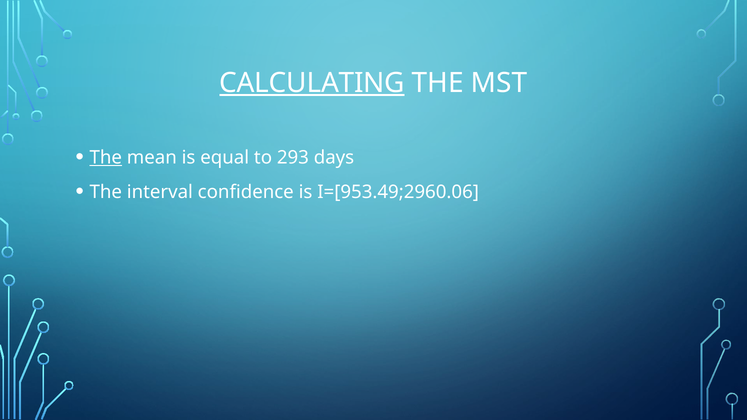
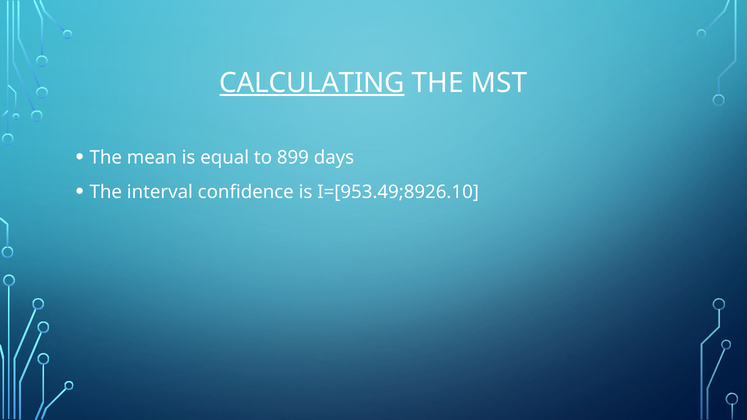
The at (106, 158) underline: present -> none
293: 293 -> 899
I=[953.49;2960.06: I=[953.49;2960.06 -> I=[953.49;8926.10
